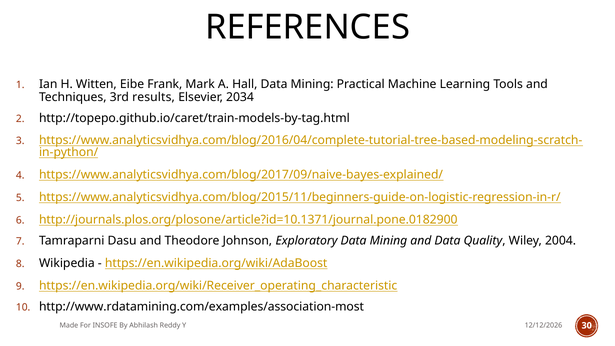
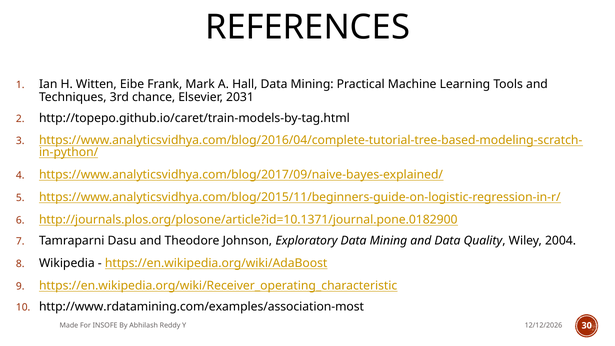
results: results -> chance
2034: 2034 -> 2031
